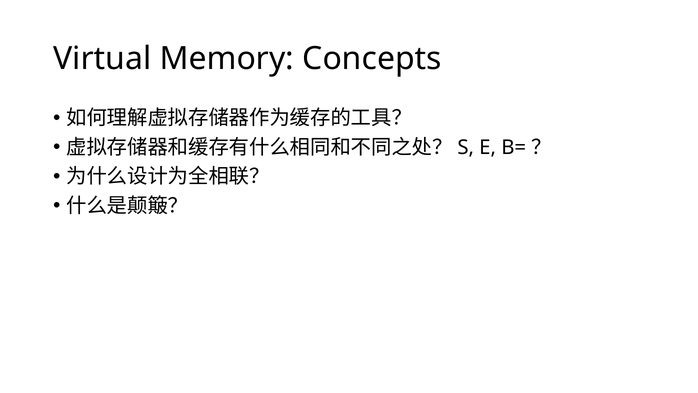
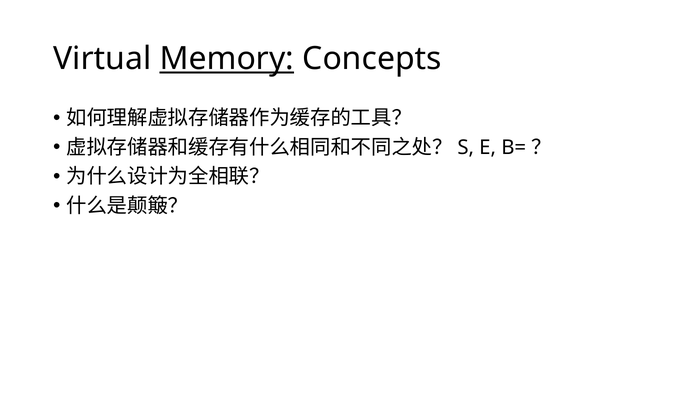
Memory underline: none -> present
